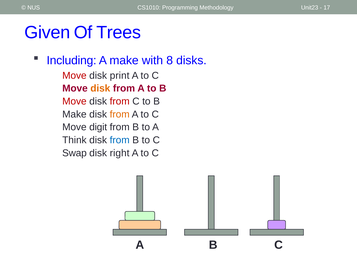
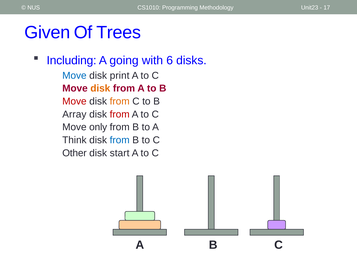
A make: make -> going
8: 8 -> 6
Move at (74, 75) colour: red -> blue
from at (120, 101) colour: red -> orange
Make at (74, 114): Make -> Array
from at (120, 114) colour: orange -> red
digit: digit -> only
Swap: Swap -> Other
right: right -> start
